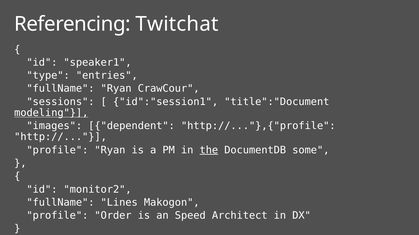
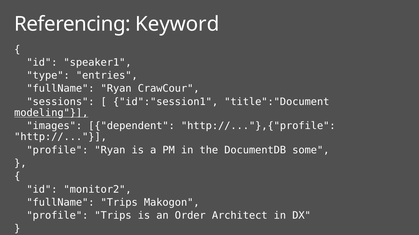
Twitchat: Twitchat -> Keyword
the underline: present -> none
fullName Lines: Lines -> Trips
profile Order: Order -> Trips
Speed: Speed -> Order
